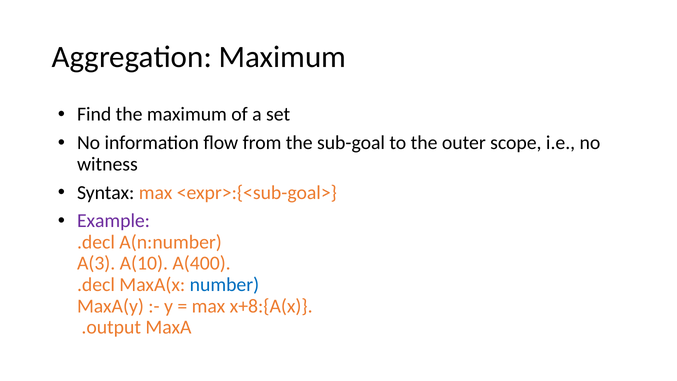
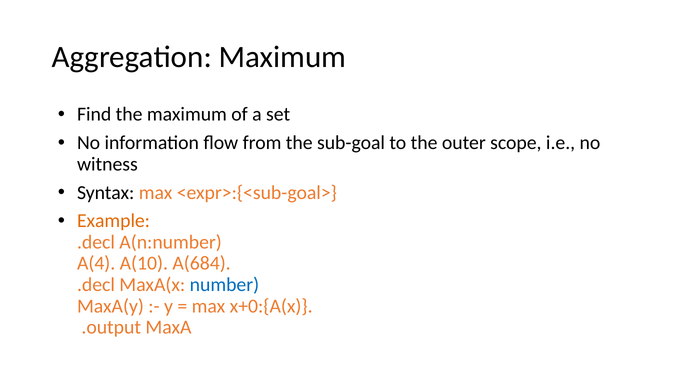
Example colour: purple -> orange
A(3: A(3 -> A(4
A(400: A(400 -> A(684
x+8:{A(x: x+8:{A(x -> x+0:{A(x
